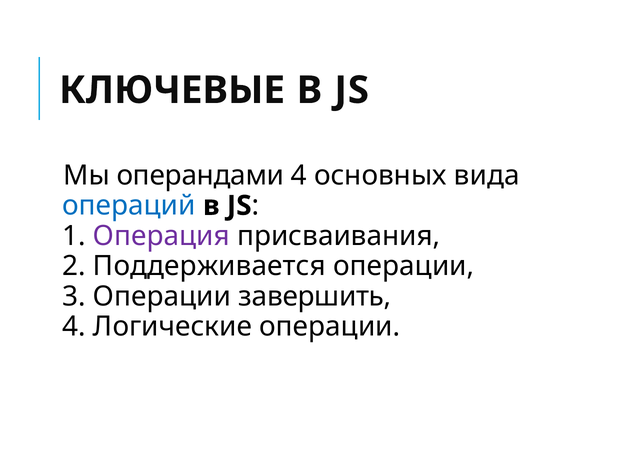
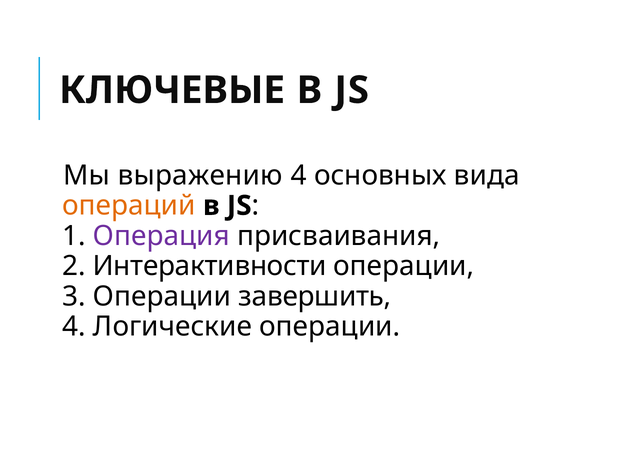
операндами: операндами -> выражению
операций colour: blue -> orange
Поддерживается: Поддерживается -> Интерактивности
